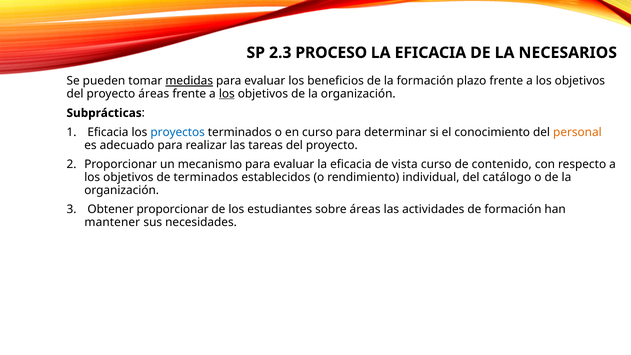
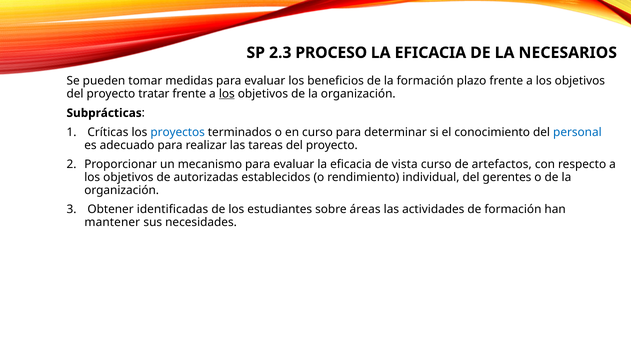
medidas underline: present -> none
proyecto áreas: áreas -> tratar
Eficacia at (108, 132): Eficacia -> Críticas
personal colour: orange -> blue
contenido: contenido -> artefactos
de terminados: terminados -> autorizadas
catálogo: catálogo -> gerentes
Obtener proporcionar: proporcionar -> identificadas
